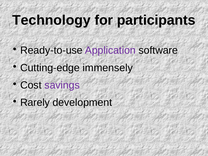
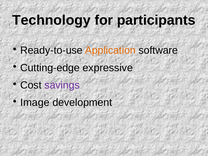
Application colour: purple -> orange
immensely: immensely -> expressive
Rarely: Rarely -> Image
